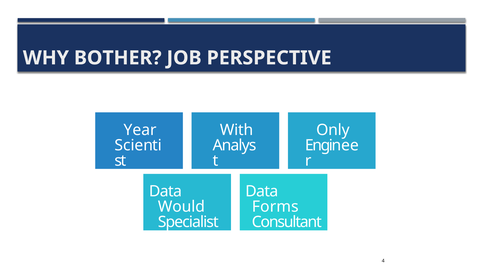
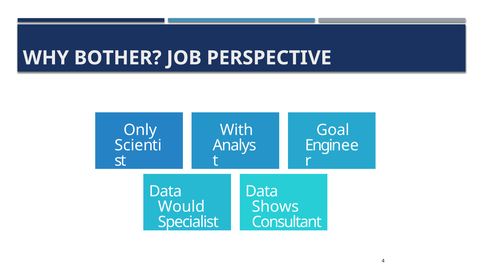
Year: Year -> Only
Only: Only -> Goal
Forms: Forms -> Shows
